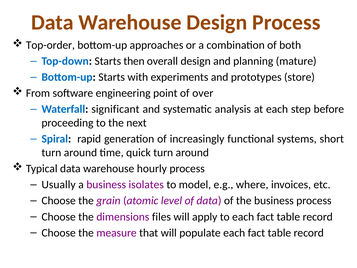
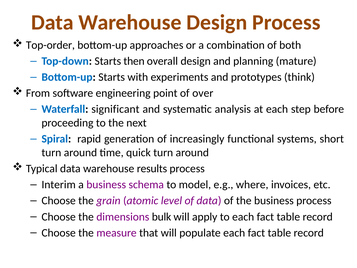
store: store -> think
hourly: hourly -> results
Usually: Usually -> Interim
isolates: isolates -> schema
files: files -> bulk
